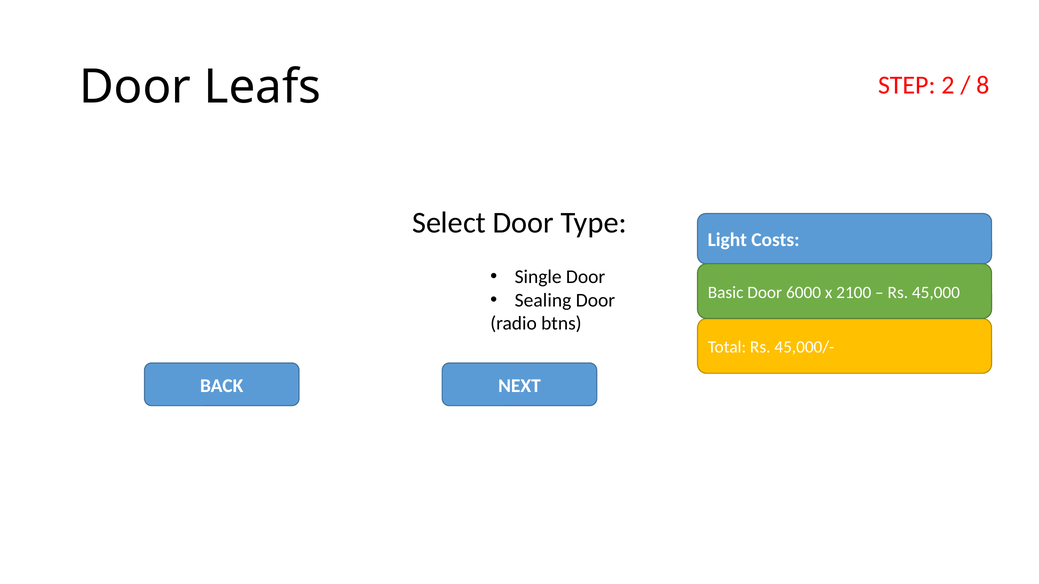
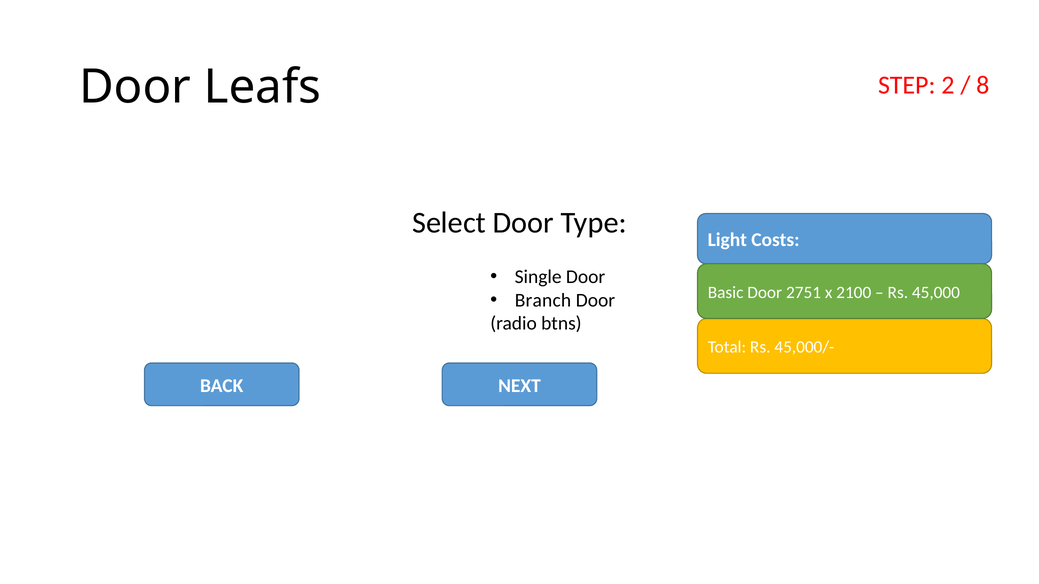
6000: 6000 -> 2751
Sealing: Sealing -> Branch
